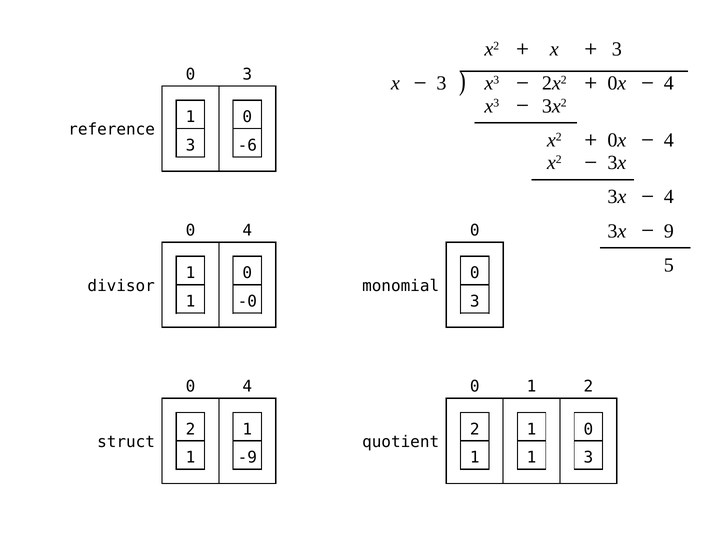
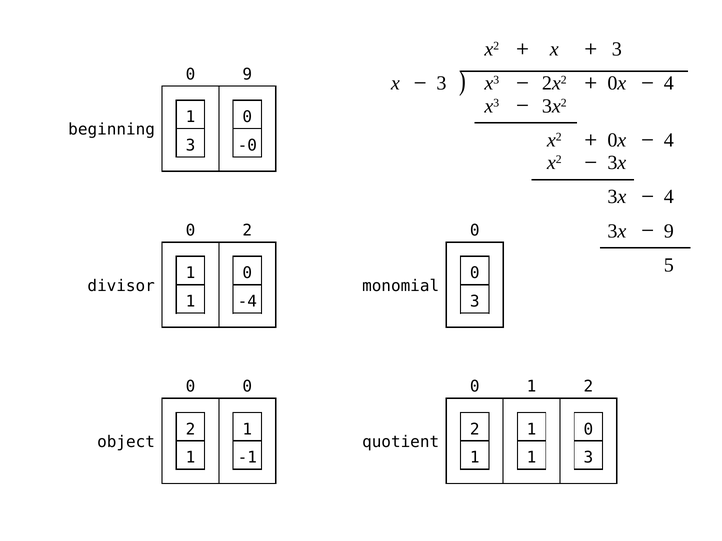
3 at (247, 74): 3 -> 9
reference: reference -> beginning
-6: -6 -> -0
4 at (247, 231): 4 -> 2
-0: -0 -> -4
4 at (247, 387): 4 -> 0
struct: struct -> object
-9: -9 -> -1
